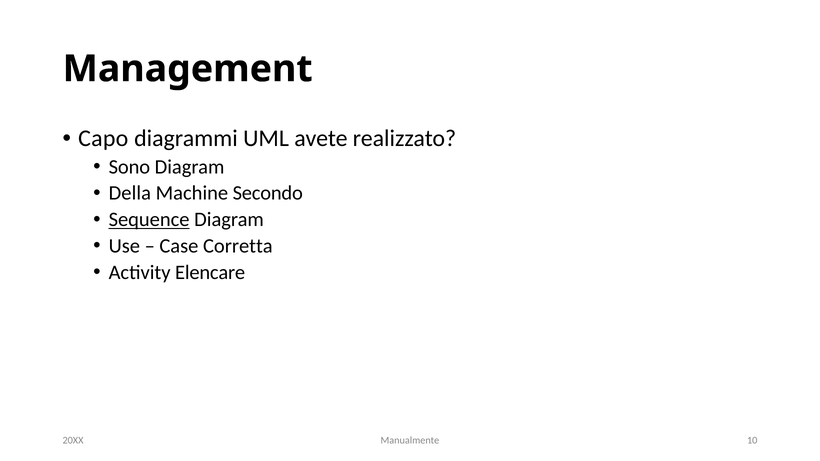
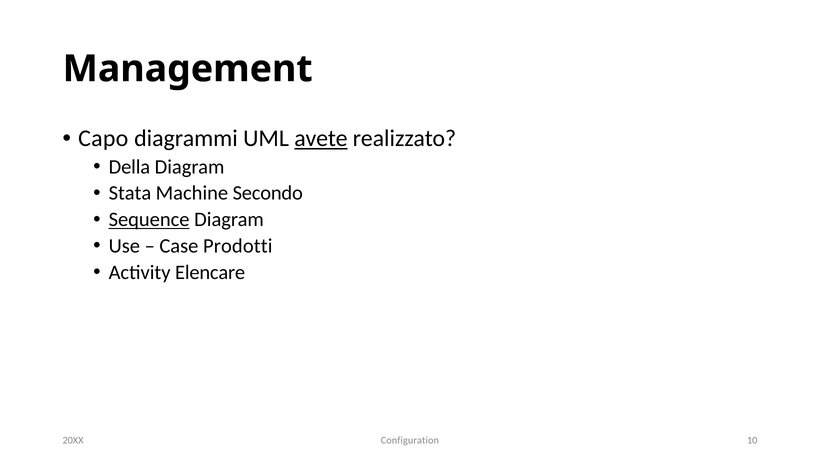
avete underline: none -> present
Sono: Sono -> Della
Della: Della -> Stata
Corretta: Corretta -> Prodotti
Manualmente: Manualmente -> Configuration
